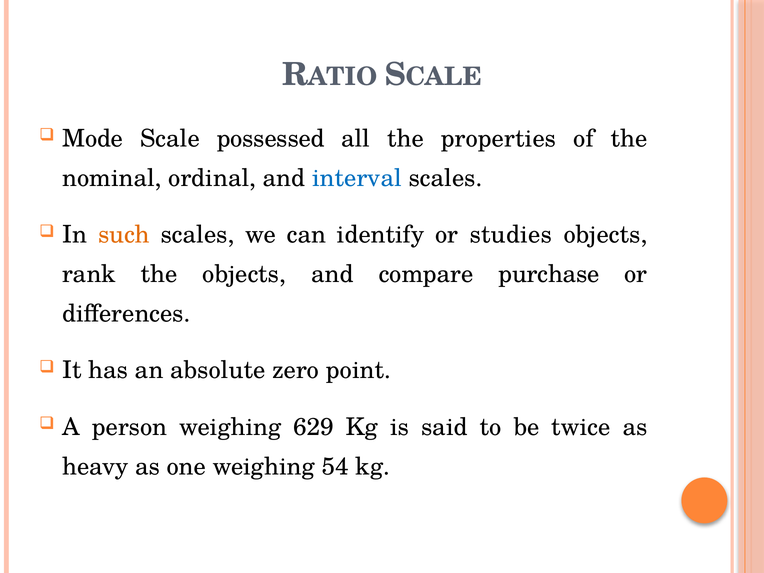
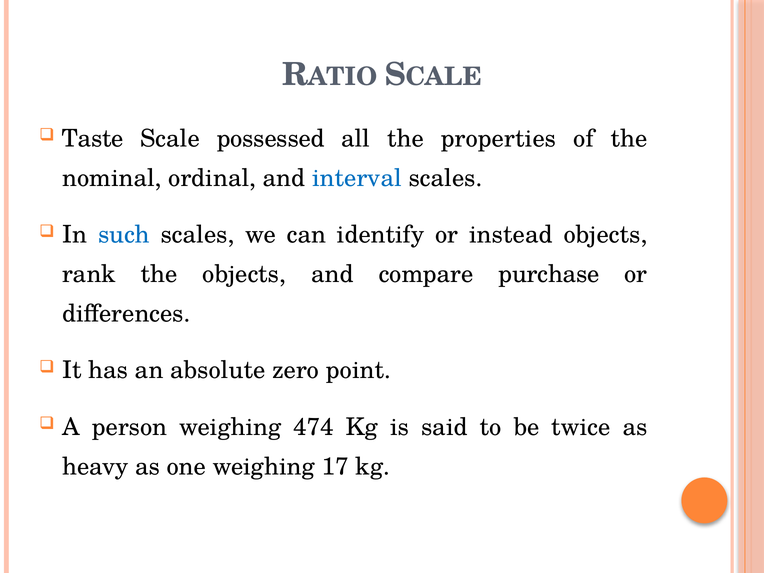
Mode: Mode -> Taste
such colour: orange -> blue
studies: studies -> instead
629: 629 -> 474
54: 54 -> 17
